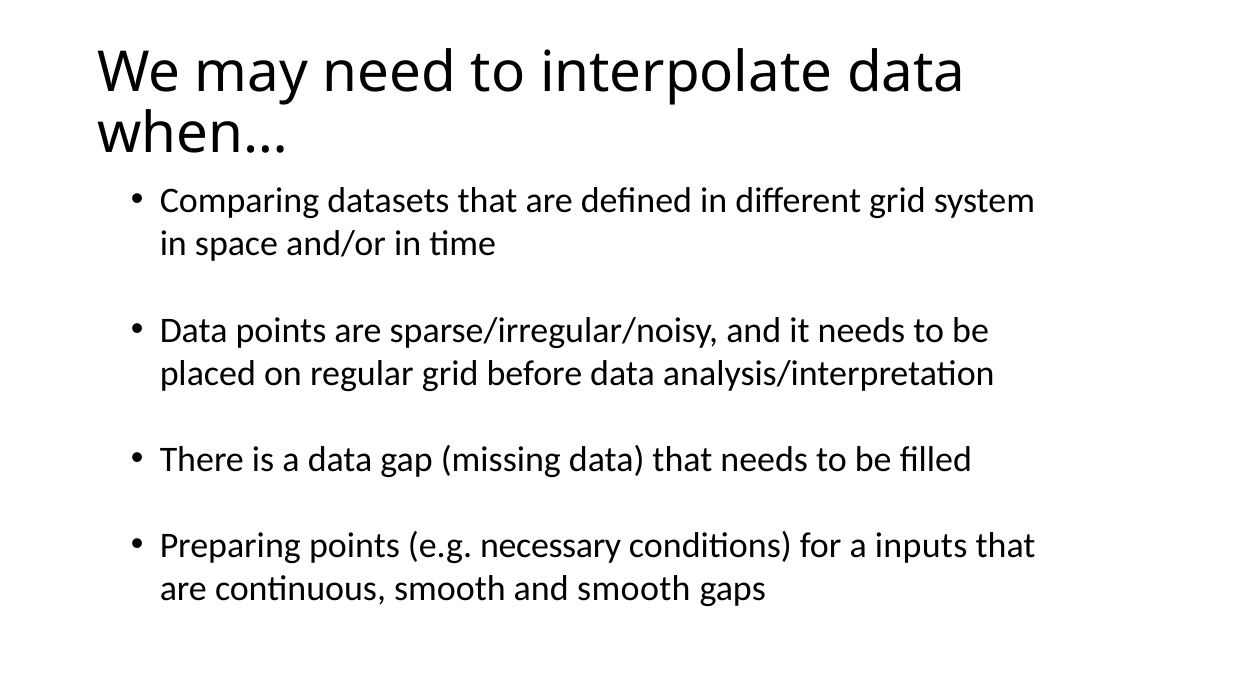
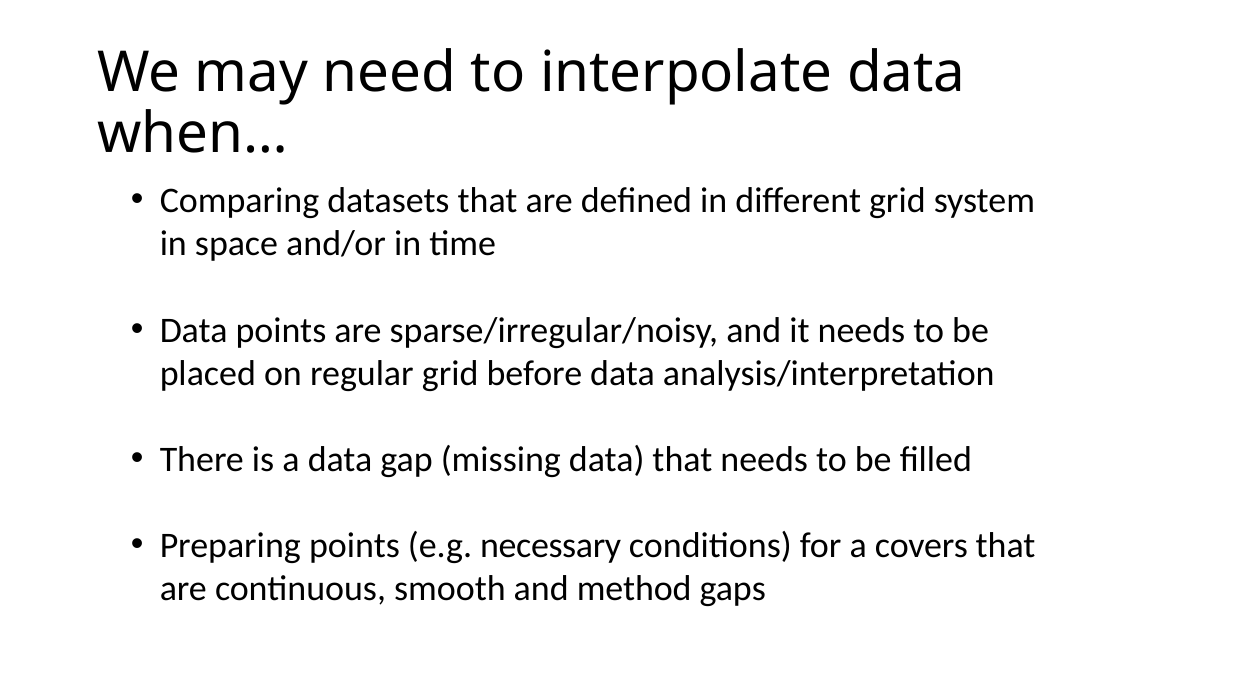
inputs: inputs -> covers
and smooth: smooth -> method
